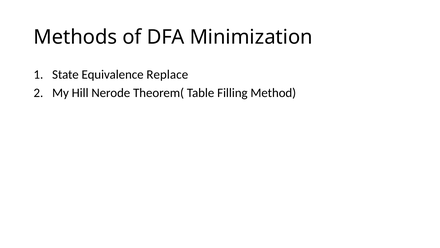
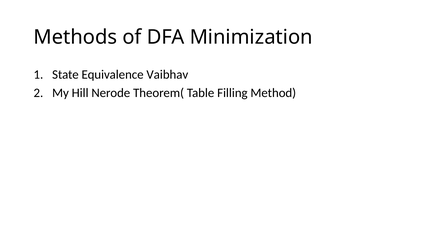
Replace: Replace -> Vaibhav
